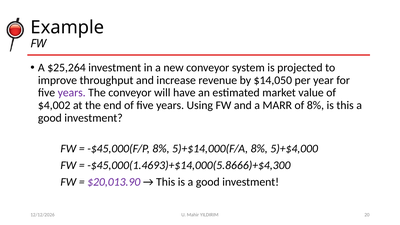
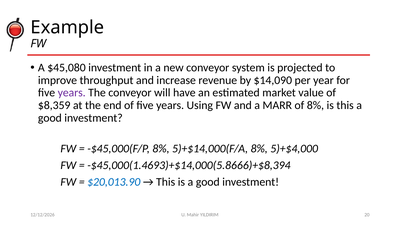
$25,264: $25,264 -> $45,080
$14,050: $14,050 -> $14,090
$4,002: $4,002 -> $8,359
-$45,000(1.4693)+$14,000(5.8666)+$4,300: -$45,000(1.4693)+$14,000(5.8666)+$4,300 -> -$45,000(1.4693)+$14,000(5.8666)+$8,394
$20,013.90 colour: purple -> blue
